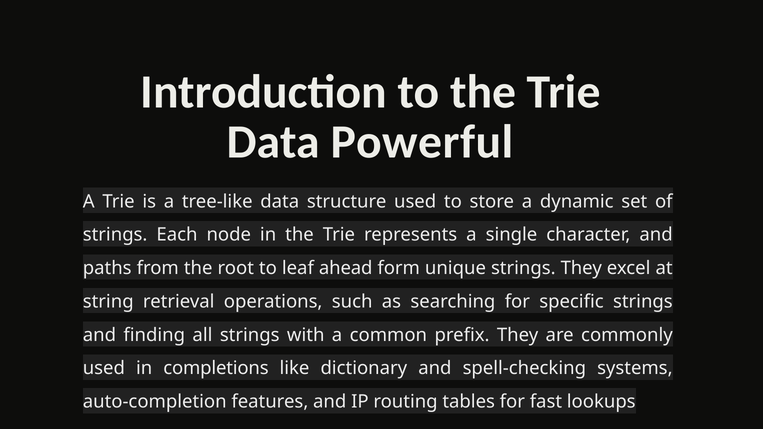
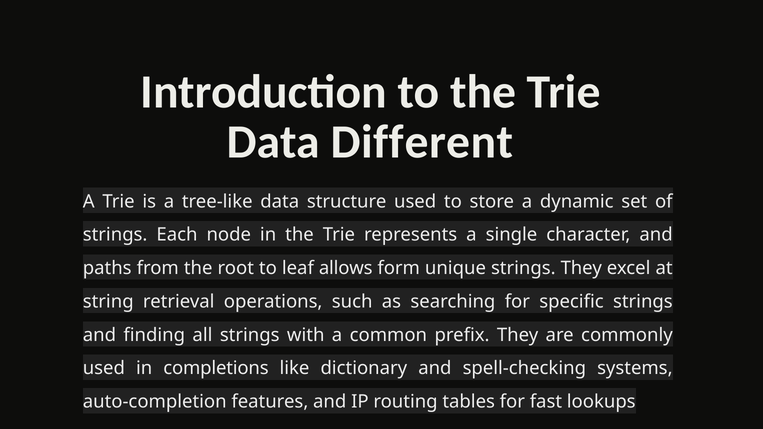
Powerful: Powerful -> Different
ahead: ahead -> allows
